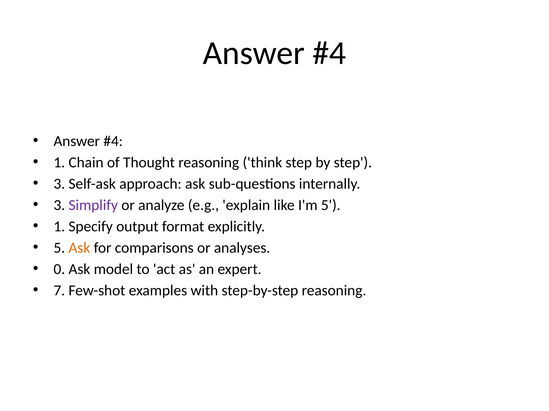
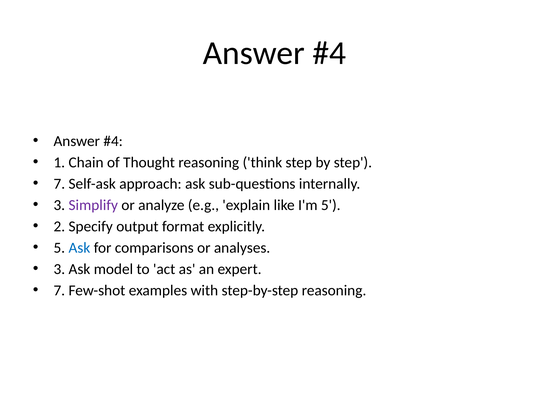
3 at (59, 184): 3 -> 7
1 at (59, 227): 1 -> 2
Ask at (79, 248) colour: orange -> blue
0 at (59, 270): 0 -> 3
